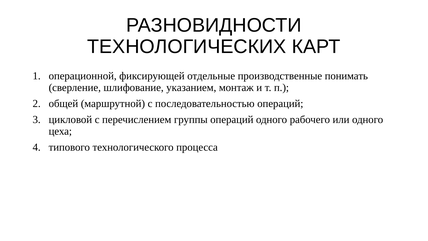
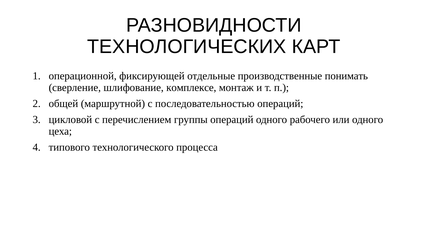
указанием: указанием -> комплексе
